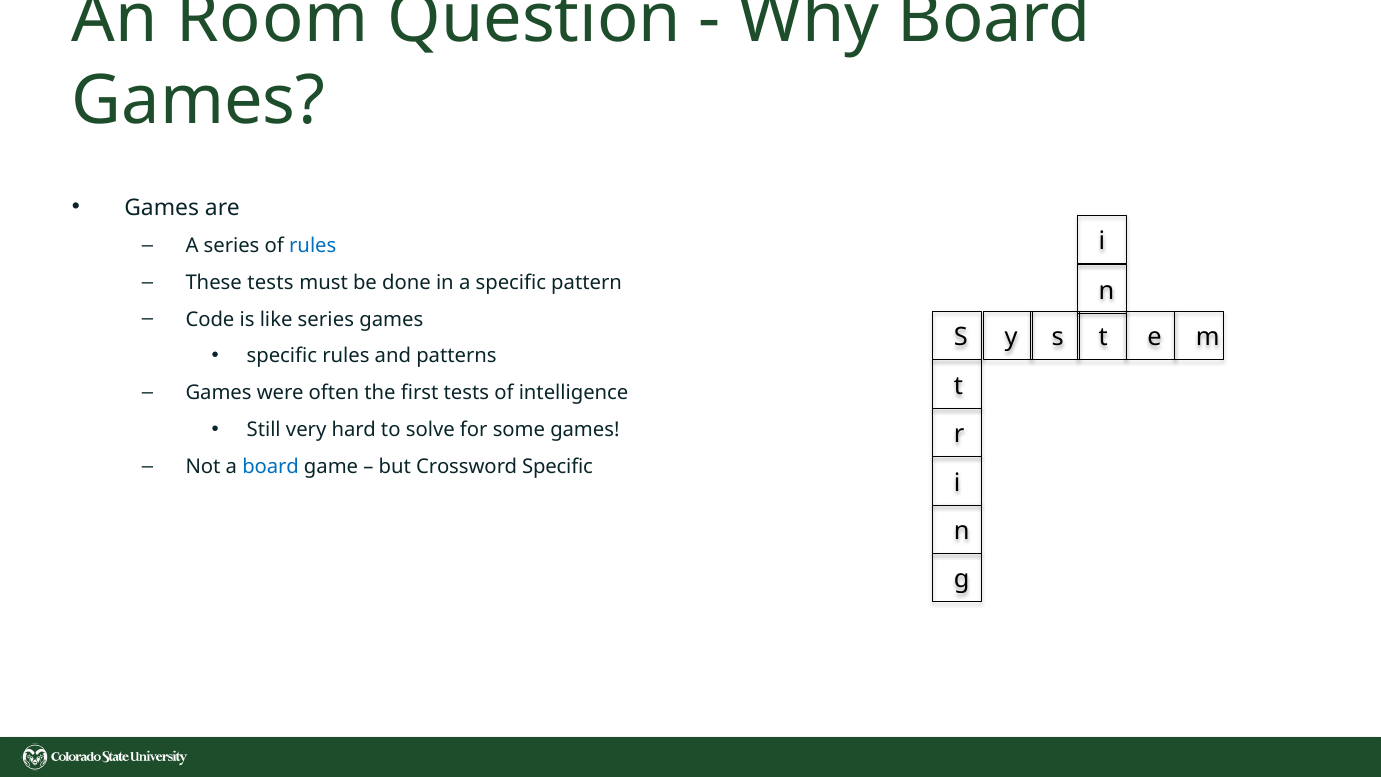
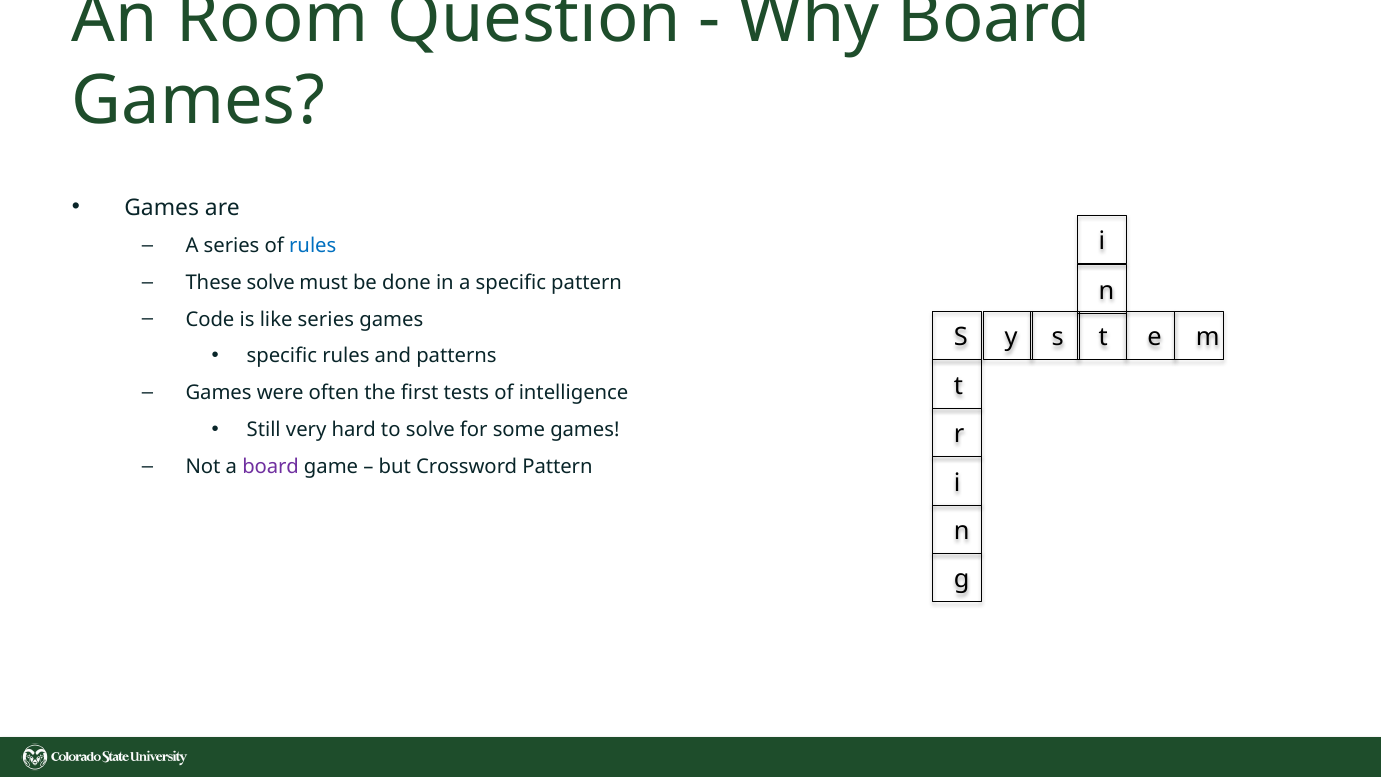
These tests: tests -> solve
board at (271, 467) colour: blue -> purple
Crossword Specific: Specific -> Pattern
